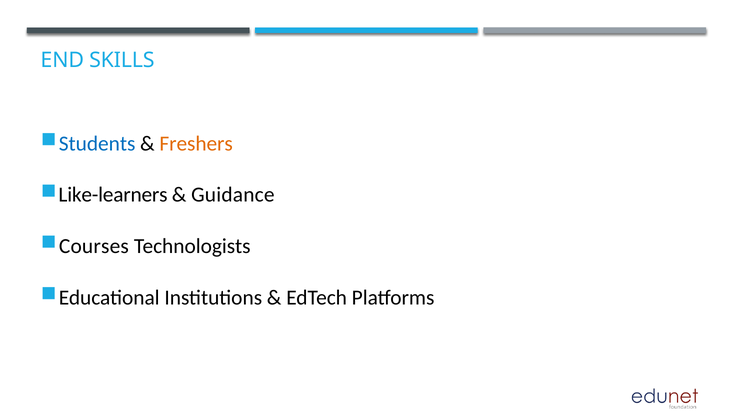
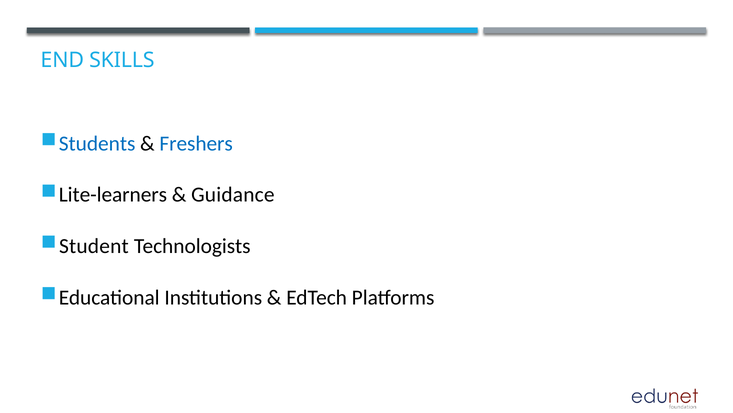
Freshers colour: orange -> blue
Like-learners: Like-learners -> Lite-learners
Courses: Courses -> Student
